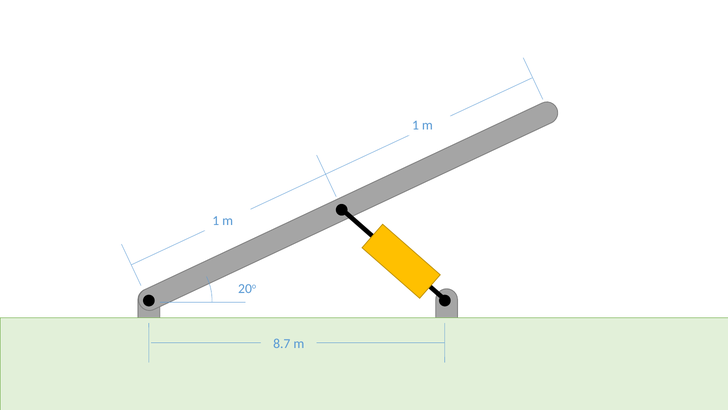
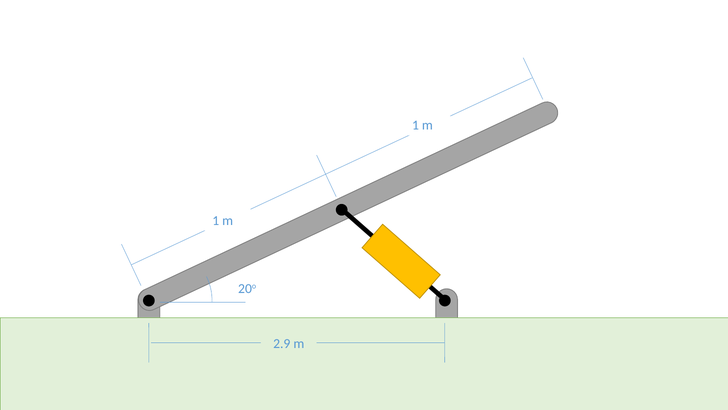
8.7: 8.7 -> 2.9
